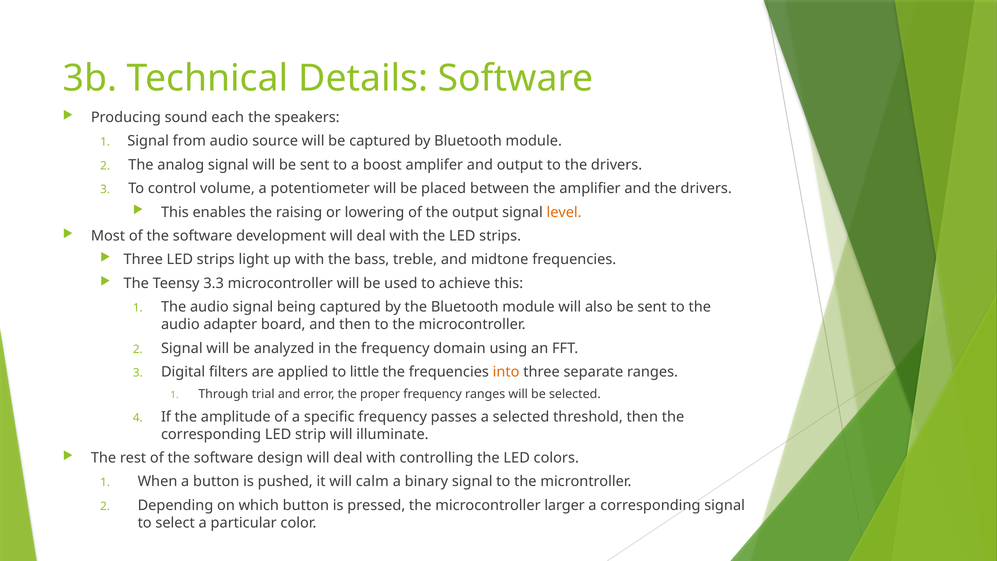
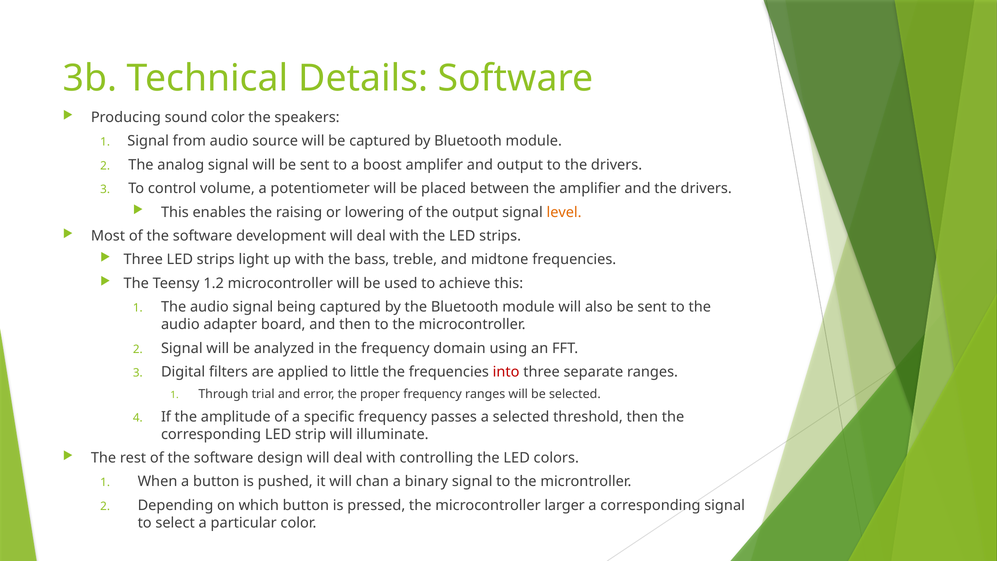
sound each: each -> color
3.3: 3.3 -> 1.2
into colour: orange -> red
calm: calm -> chan
